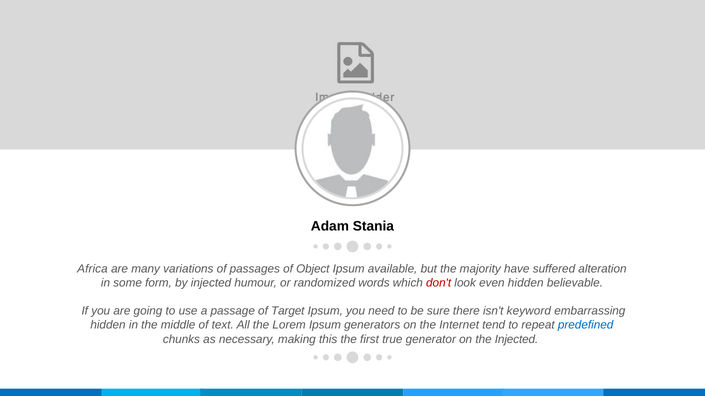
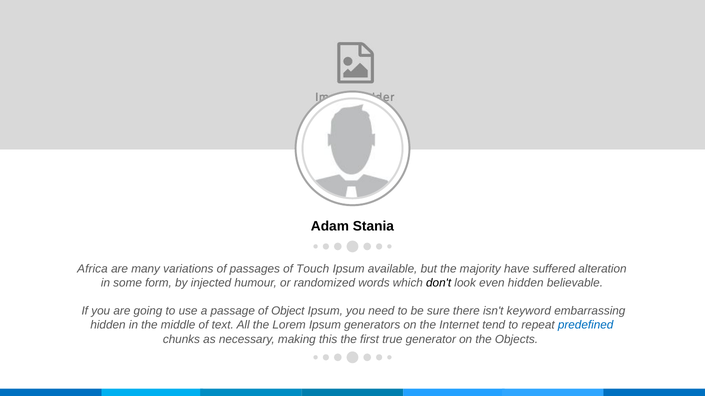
Object: Object -> Touch
don't colour: red -> black
Target: Target -> Object
the Injected: Injected -> Objects
